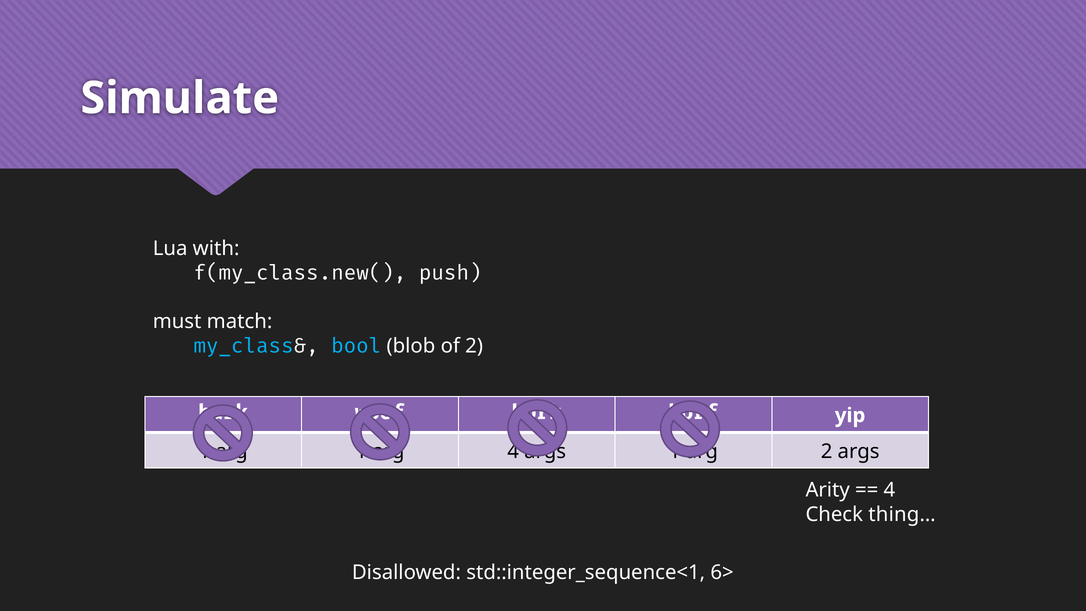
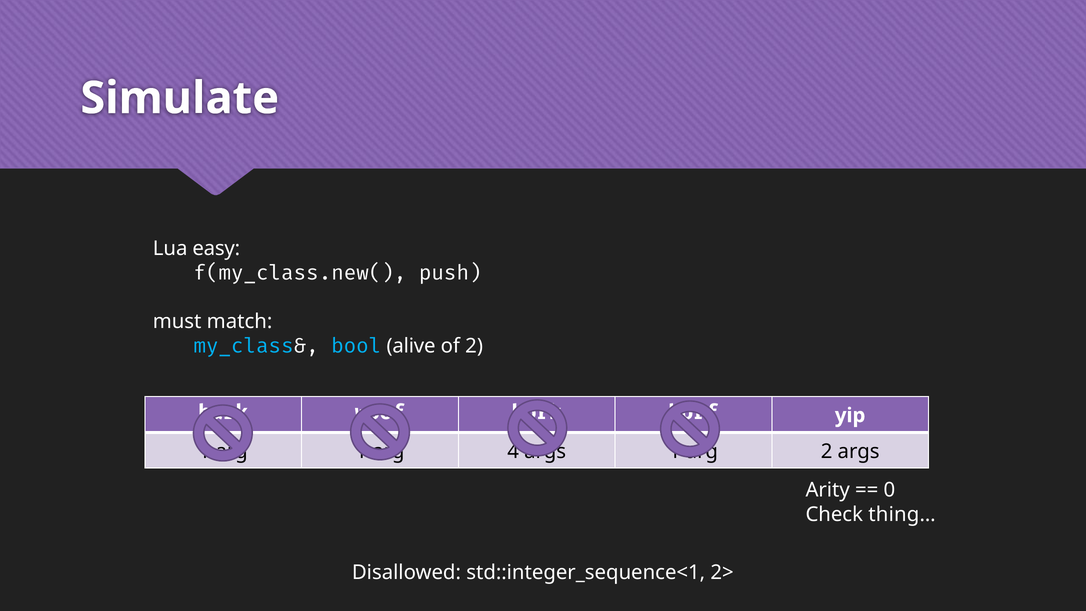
with: with -> easy
blob: blob -> alive
4 at (889, 490): 4 -> 0
6>: 6> -> 2>
